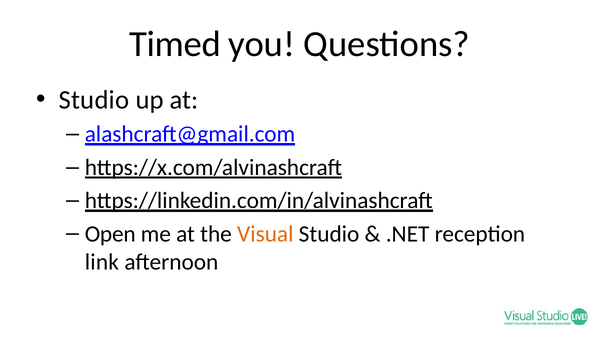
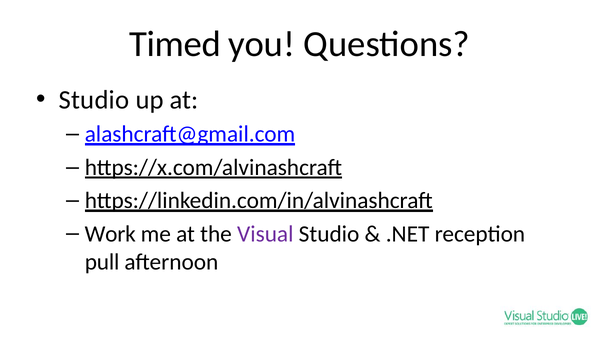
Open: Open -> Work
Visual colour: orange -> purple
link: link -> pull
